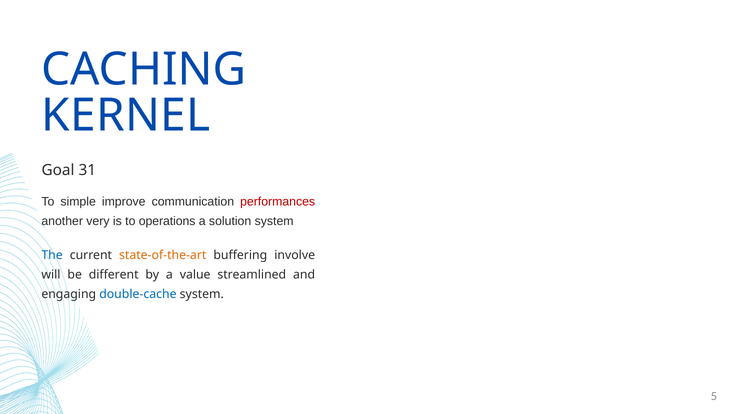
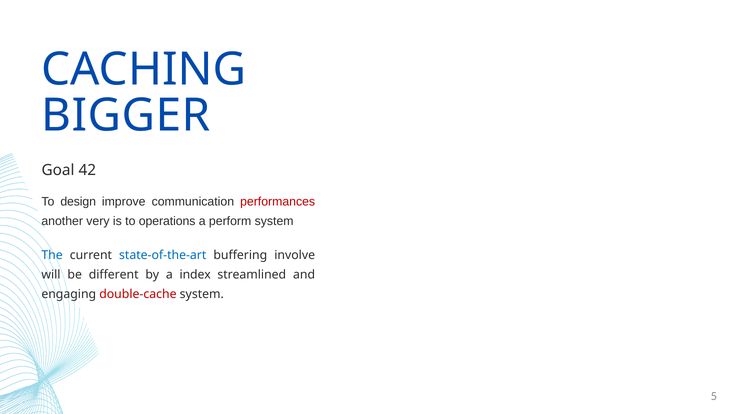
KERNEL: KERNEL -> BIGGER
31: 31 -> 42
simple: simple -> design
solution: solution -> perform
state-of-the-art colour: orange -> blue
value: value -> index
double-cache colour: blue -> red
